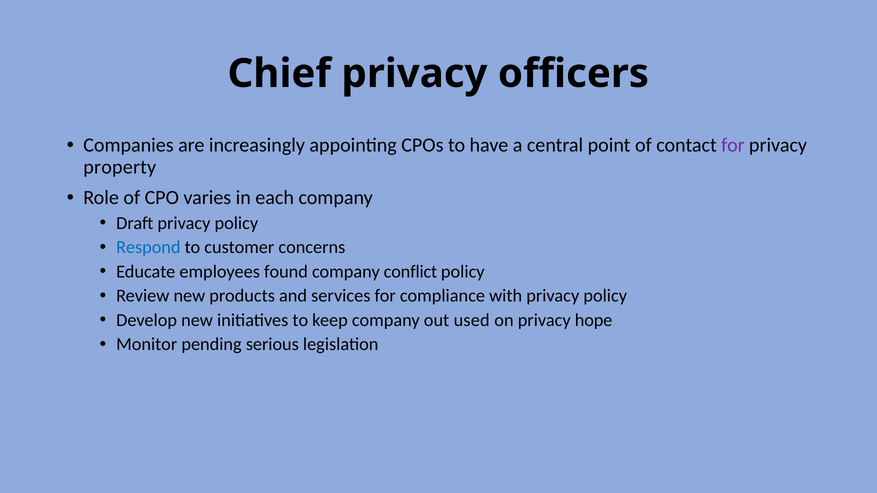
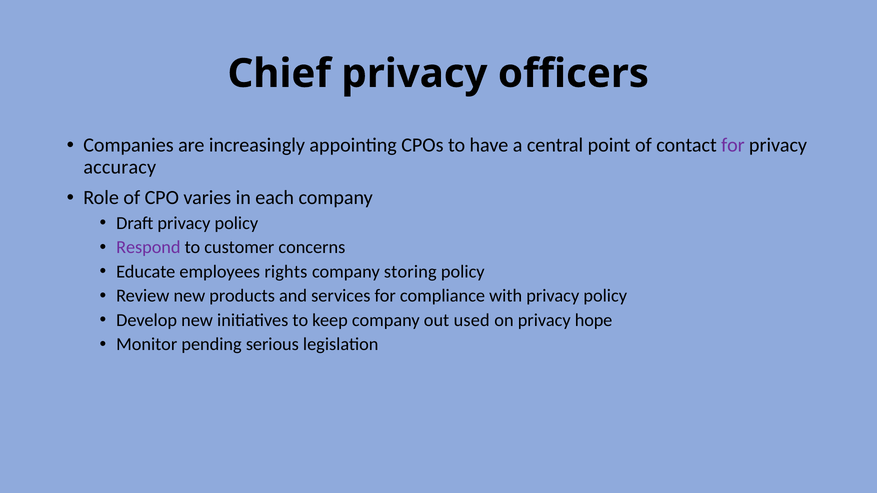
property: property -> accuracy
Respond colour: blue -> purple
found: found -> rights
conflict: conflict -> storing
